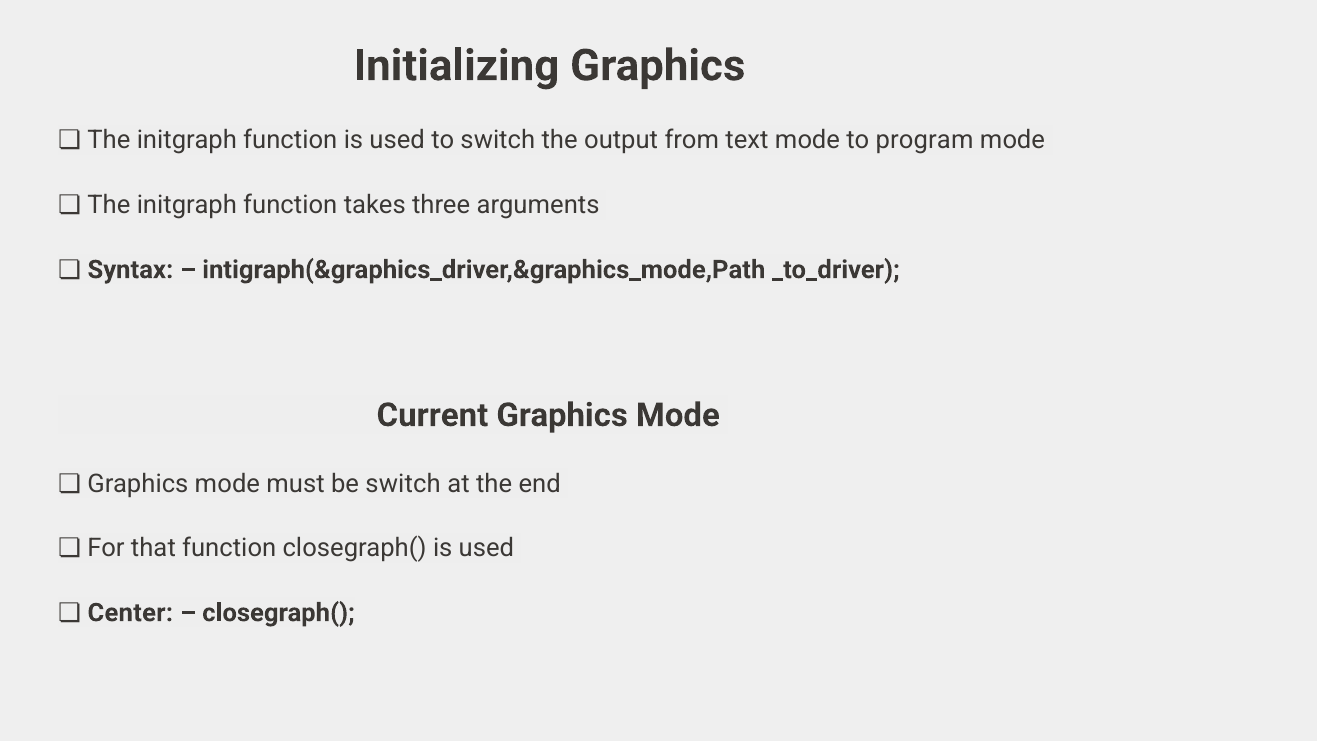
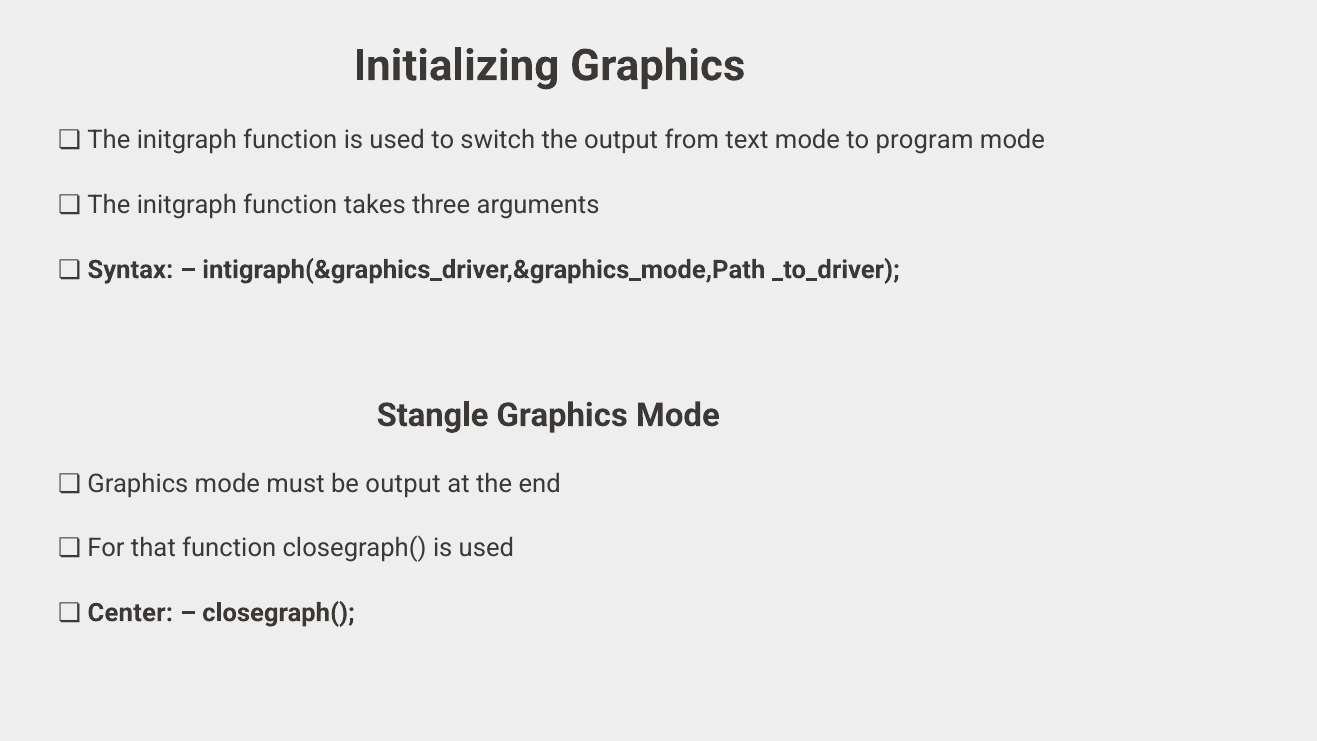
Current: Current -> Stangle
be switch: switch -> output
